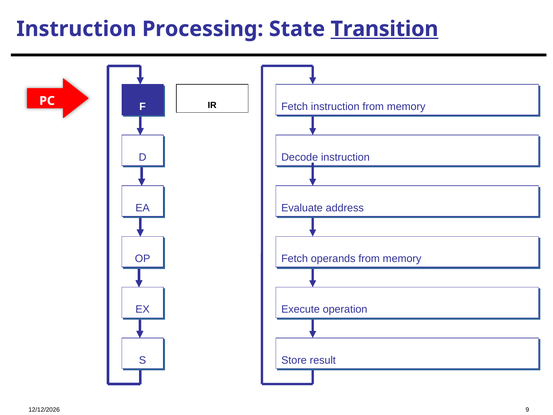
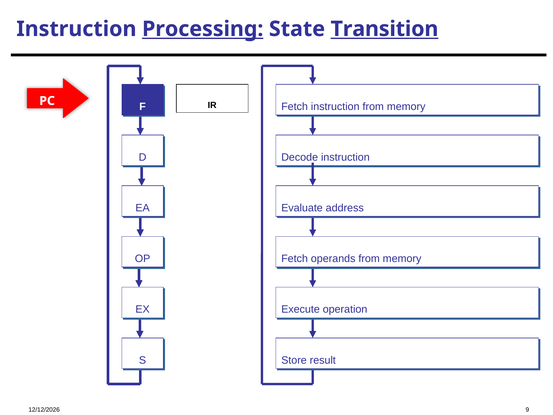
Processing underline: none -> present
